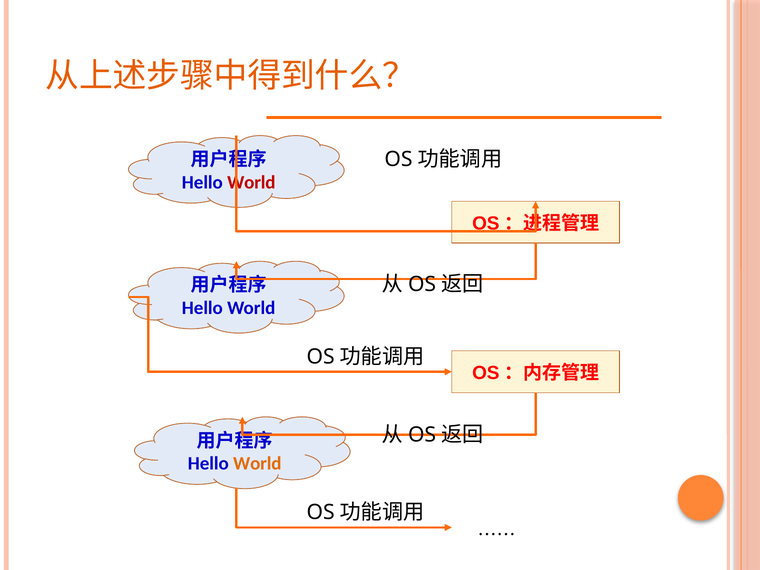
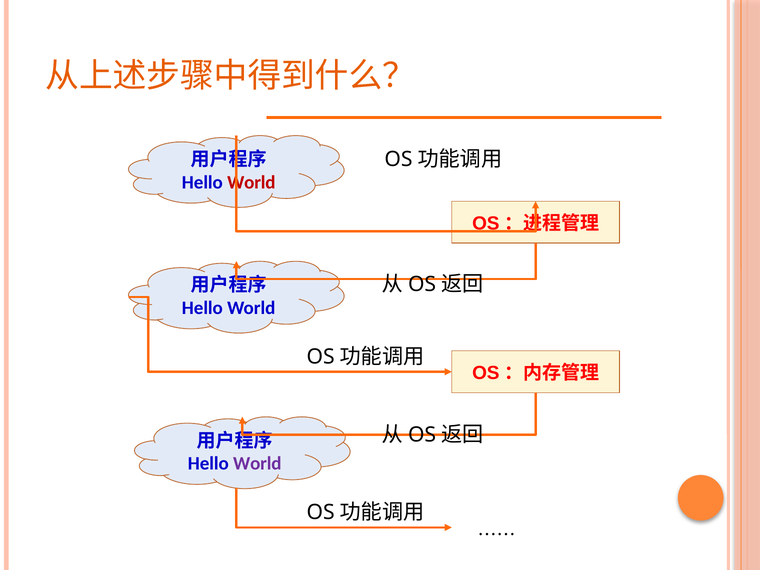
World at (257, 464) colour: orange -> purple
